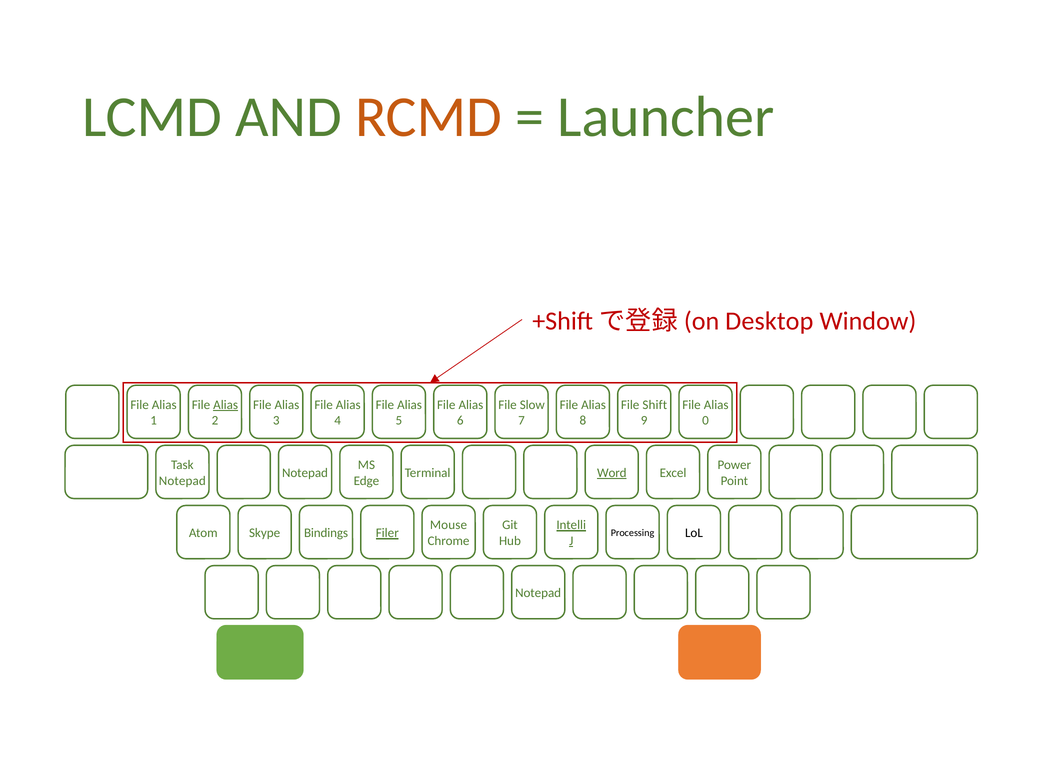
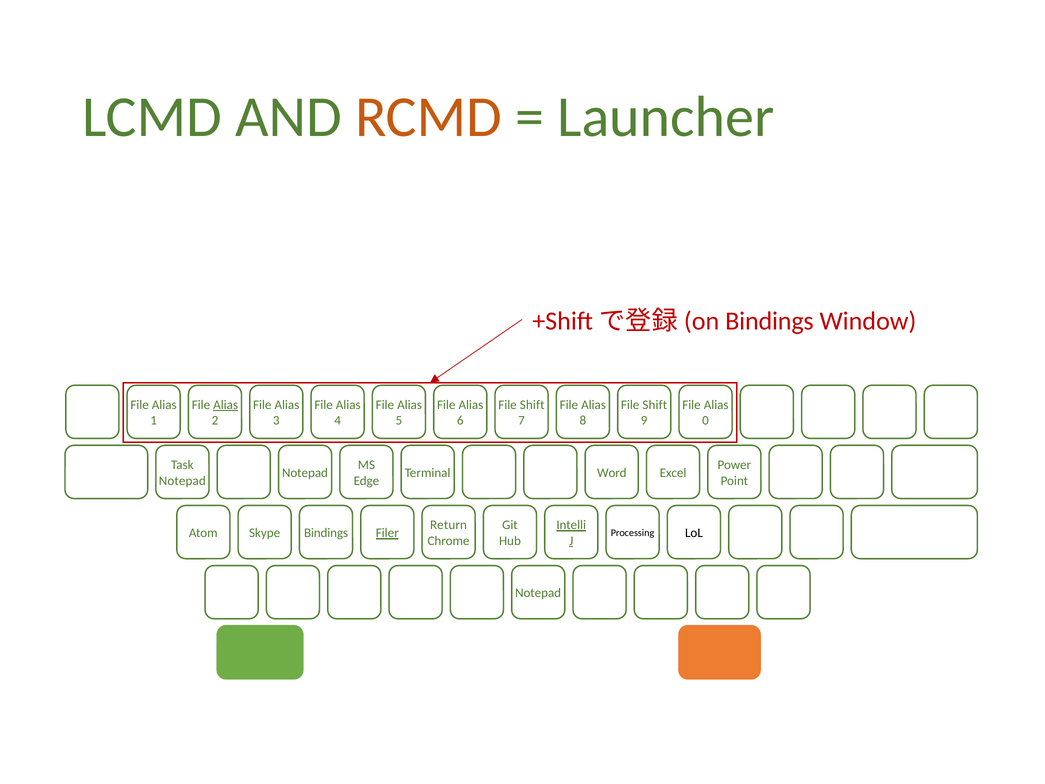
Desktop at (769, 321): Desktop -> Bindings
Slow at (532, 405): Slow -> Shift
Word underline: present -> none
Mouse: Mouse -> Return
